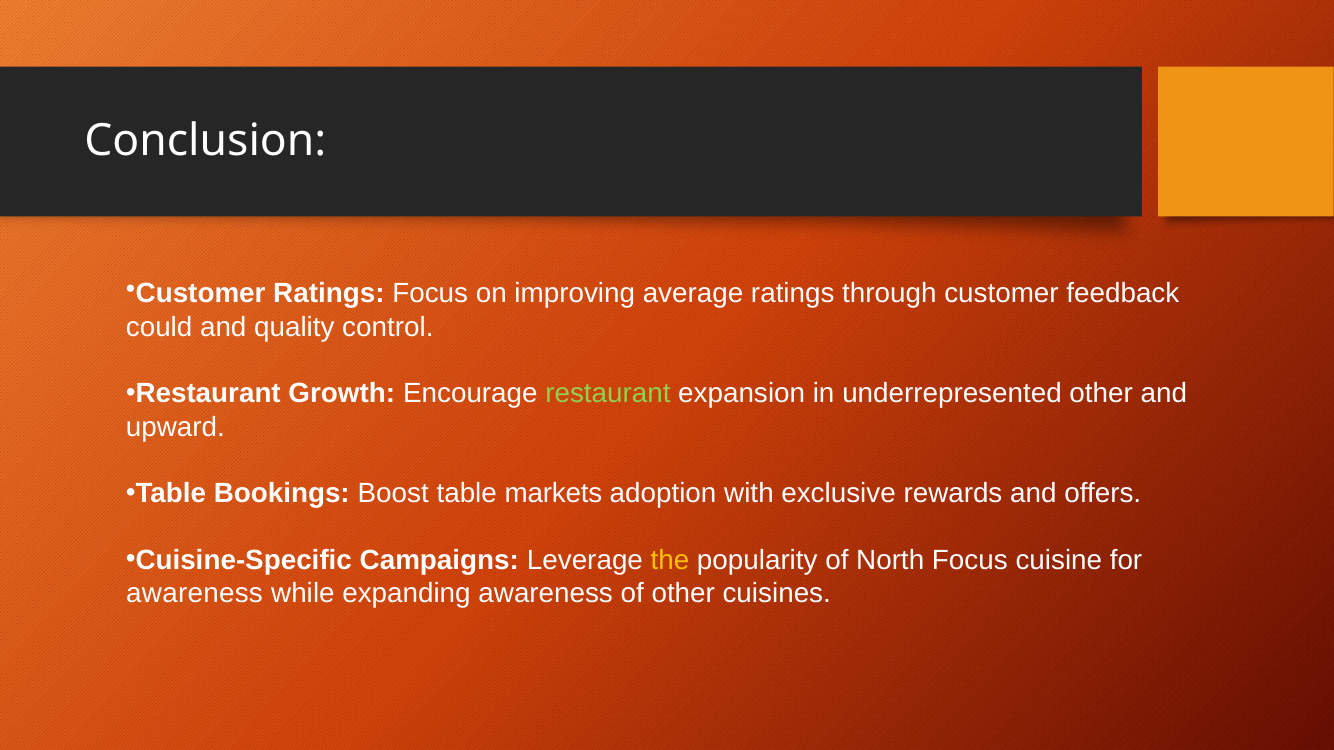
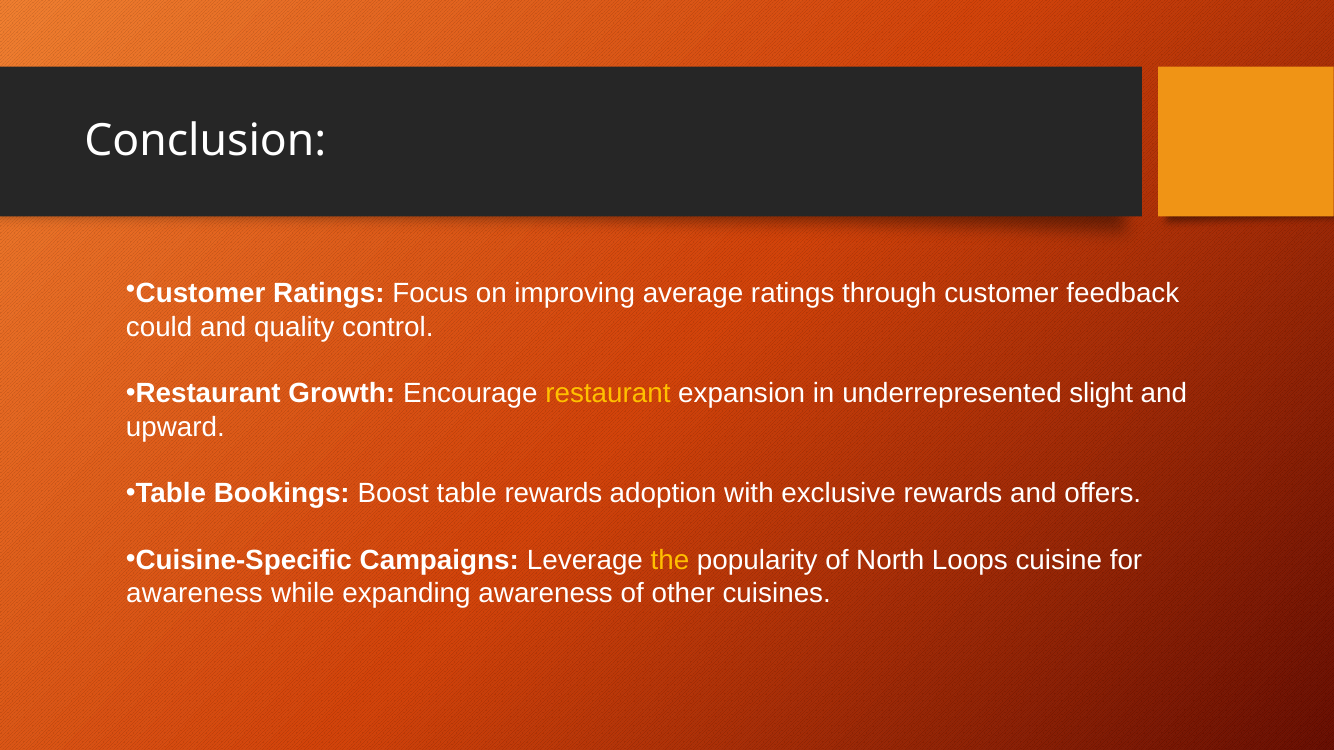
restaurant at (608, 394) colour: light green -> yellow
underrepresented other: other -> slight
table markets: markets -> rewards
North Focus: Focus -> Loops
